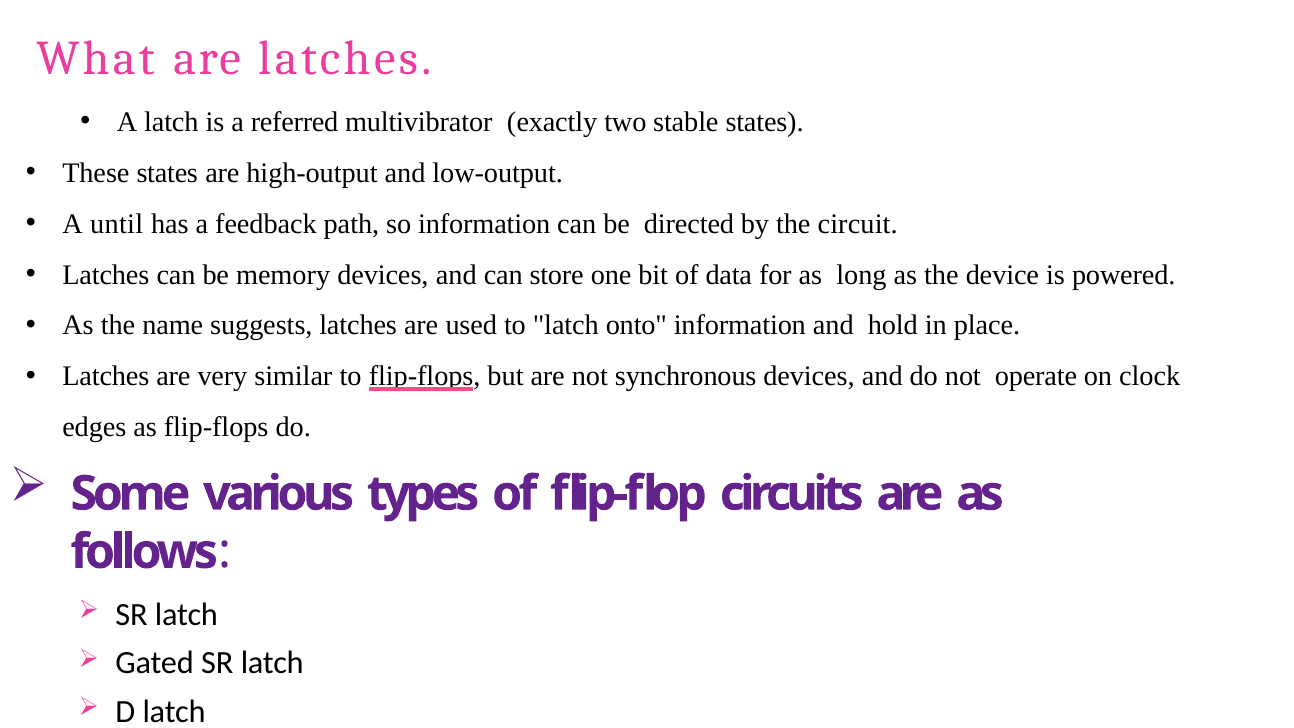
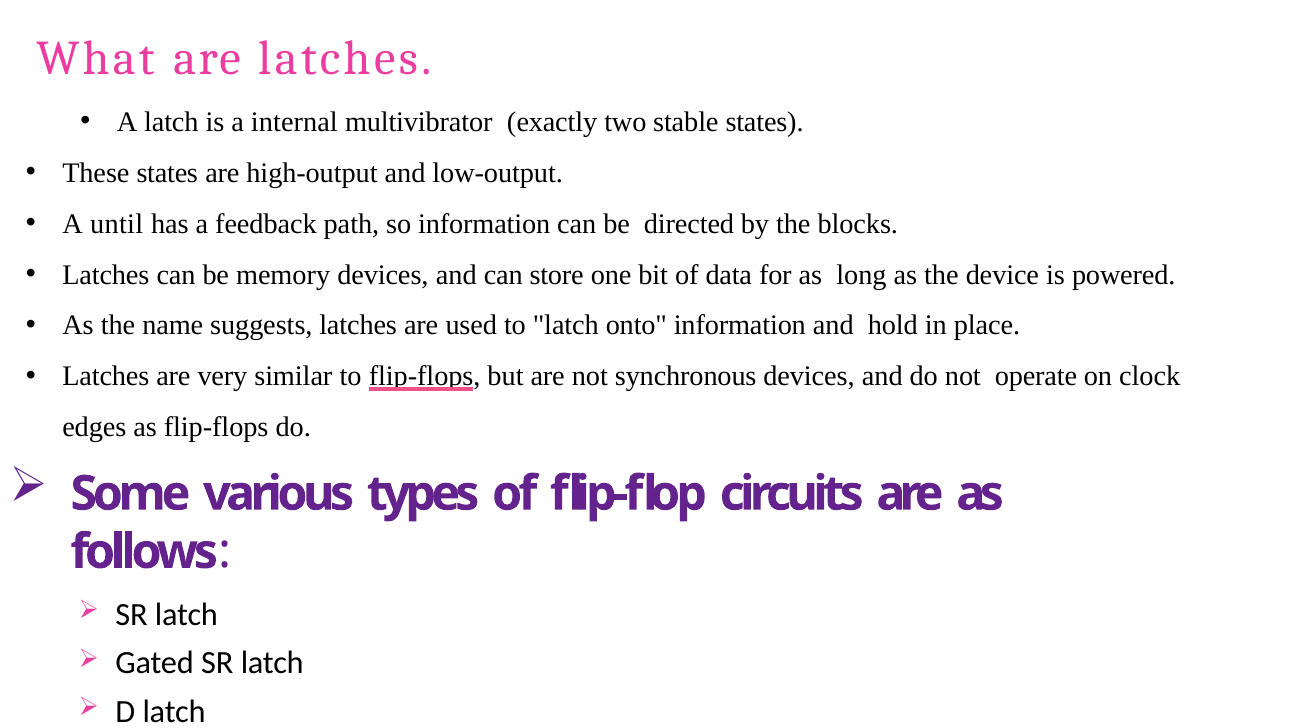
referred: referred -> internal
circuit: circuit -> blocks
